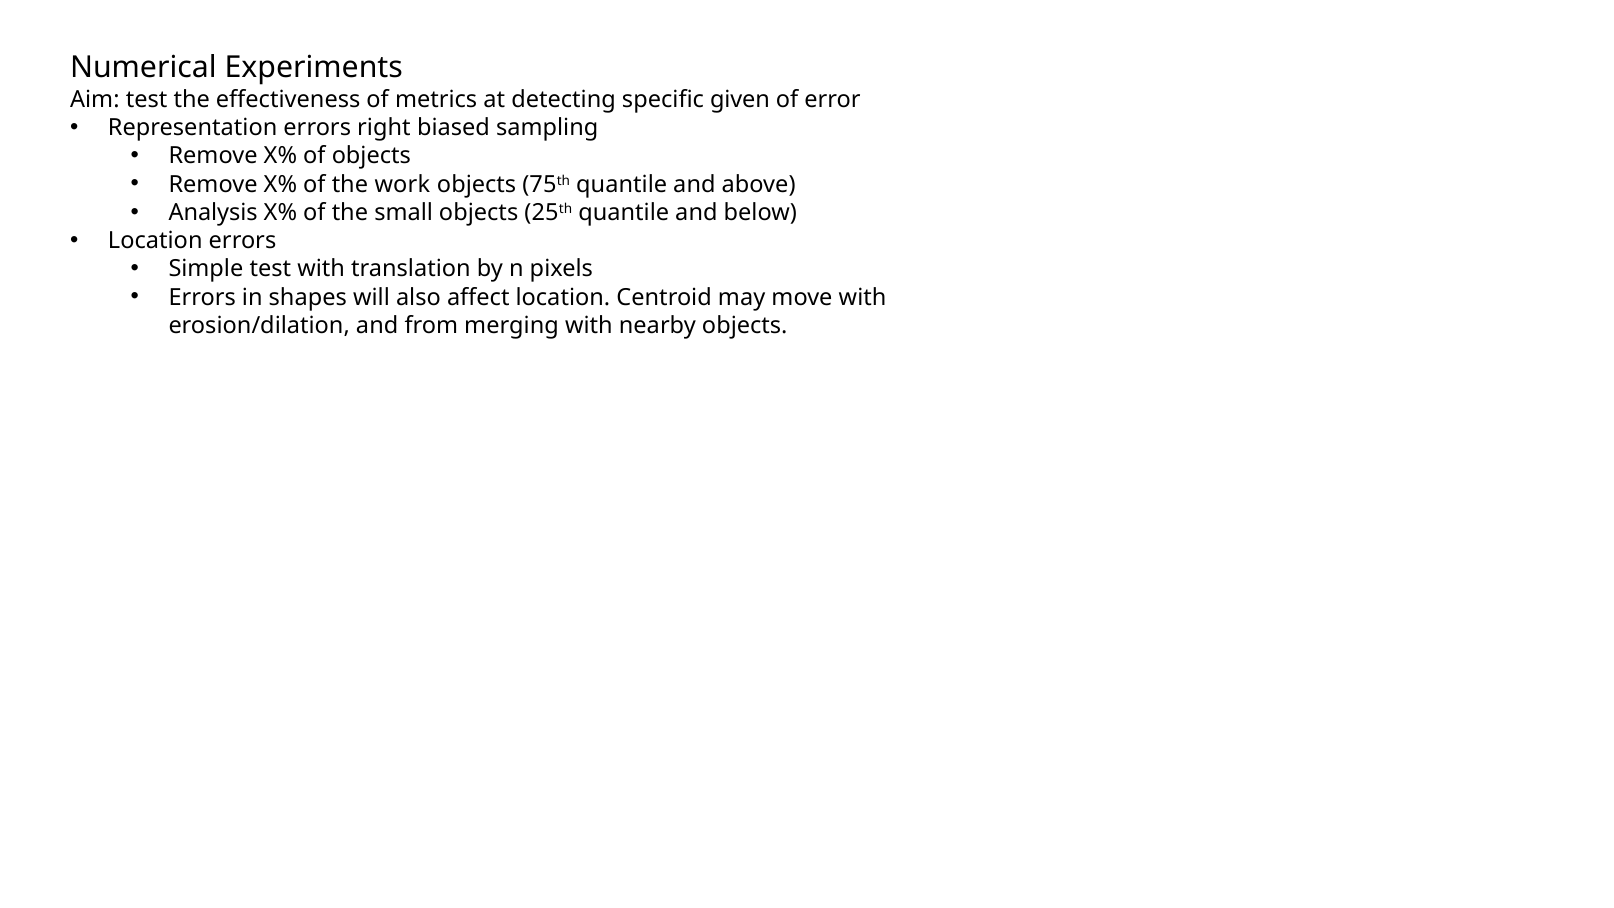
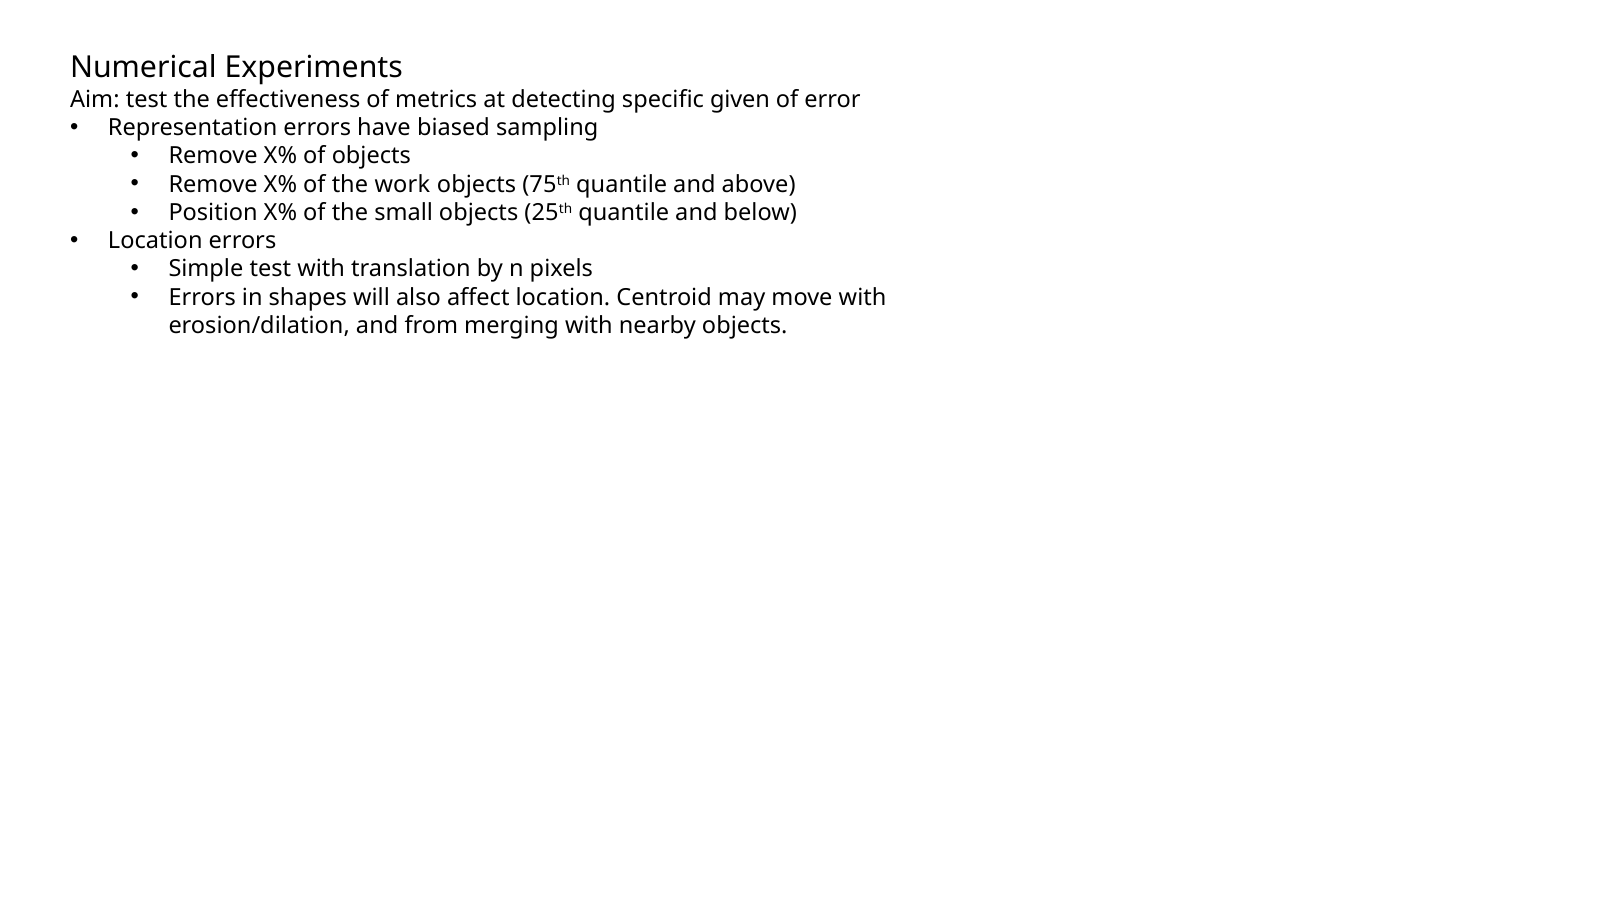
right: right -> have
Analysis: Analysis -> Position
